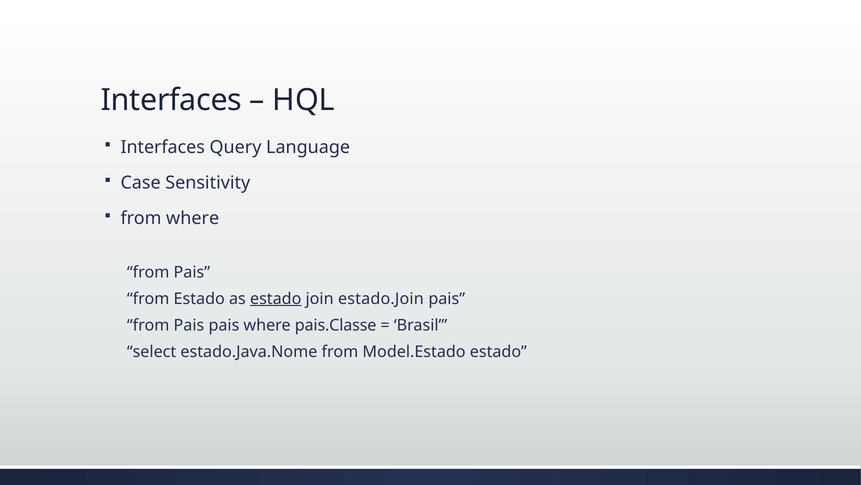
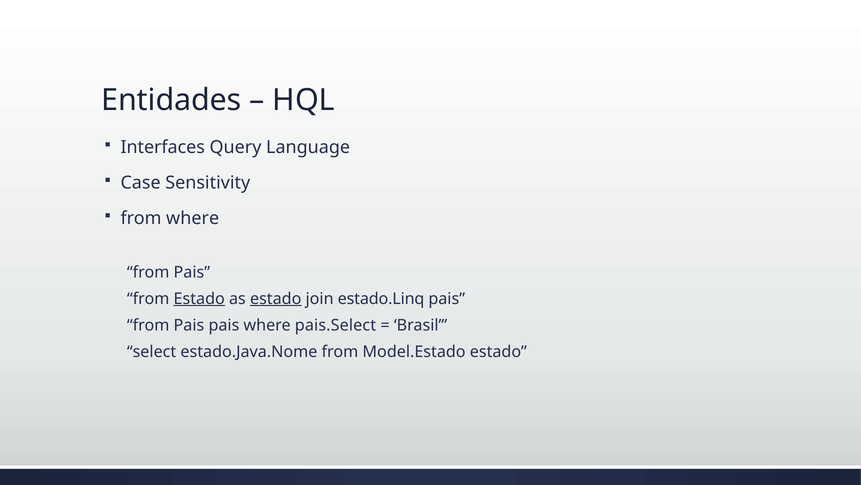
Interfaces at (171, 100): Interfaces -> Entidades
Estado at (199, 298) underline: none -> present
estado.Join: estado.Join -> estado.Linq
pais.Classe: pais.Classe -> pais.Select
